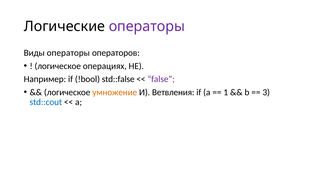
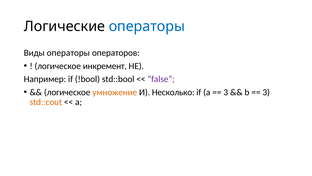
операторы at (147, 26) colour: purple -> blue
операциях: операциях -> инкремент
std::false: std::false -> std::bool
Ветвления: Ветвления -> Несколько
1 at (226, 92): 1 -> 3
std::cout colour: blue -> orange
